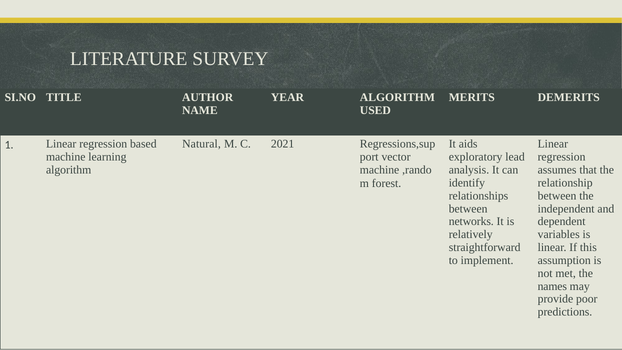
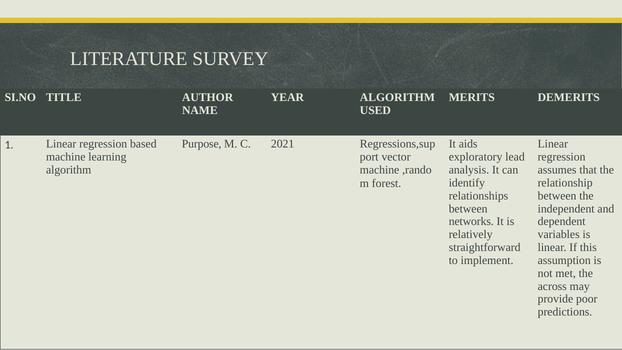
Natural: Natural -> Purpose
names: names -> across
